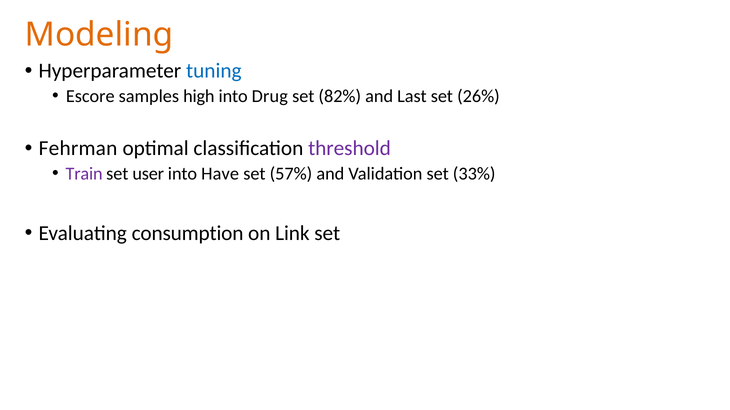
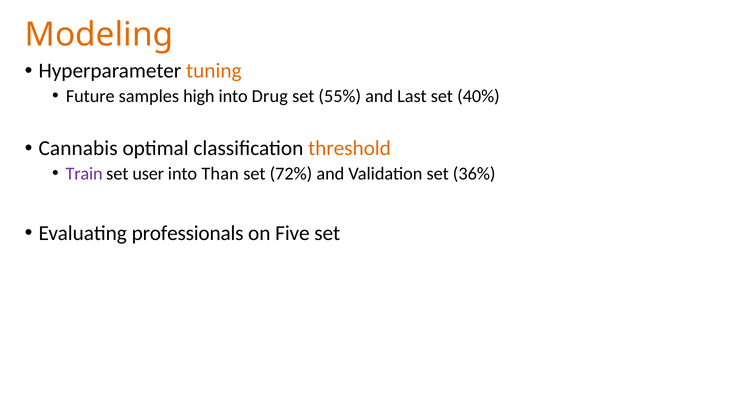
tuning colour: blue -> orange
Escore: Escore -> Future
82%: 82% -> 55%
26%: 26% -> 40%
Fehrman: Fehrman -> Cannabis
threshold colour: purple -> orange
Have: Have -> Than
57%: 57% -> 72%
33%: 33% -> 36%
consumption: consumption -> professionals
Link: Link -> Five
